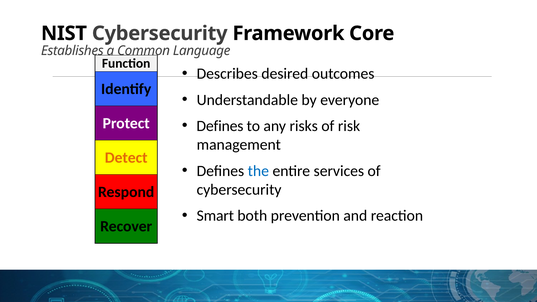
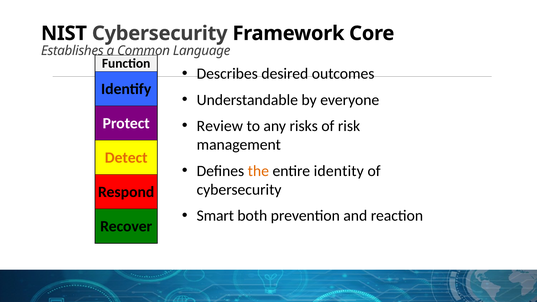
Defines at (220, 126): Defines -> Review
the colour: blue -> orange
services: services -> identity
